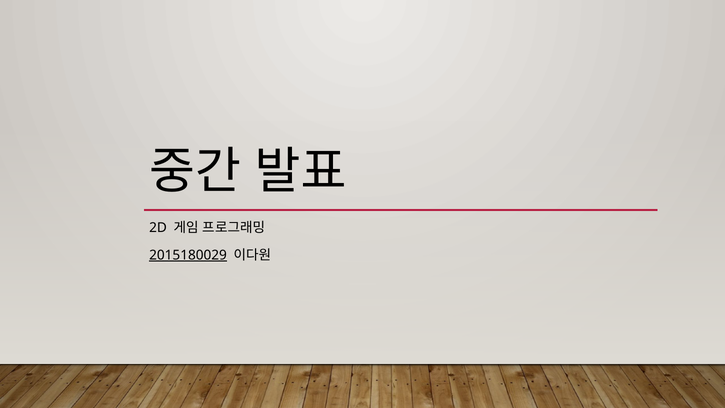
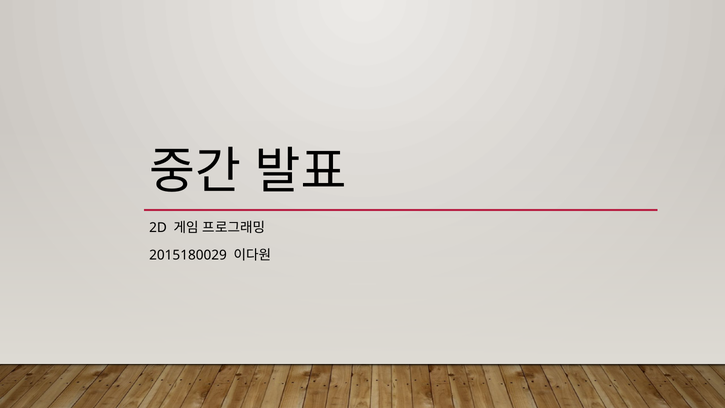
2015180029 underline: present -> none
